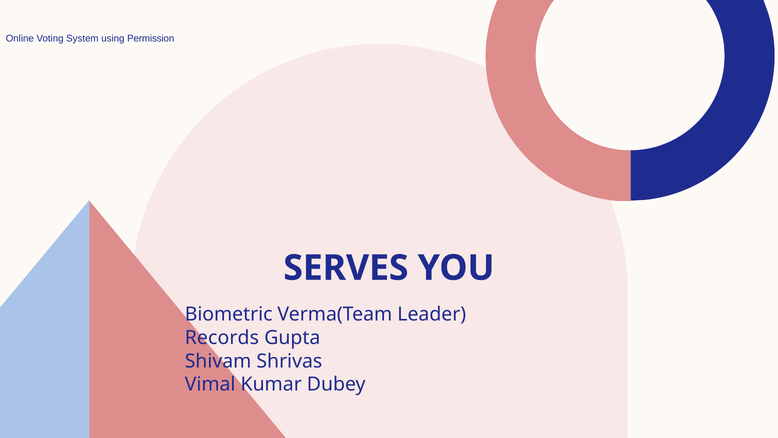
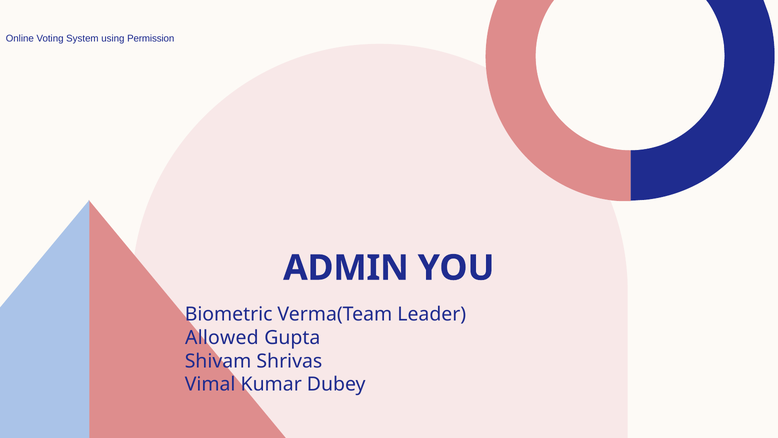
SERVES: SERVES -> ADMIN
Records: Records -> Allowed
